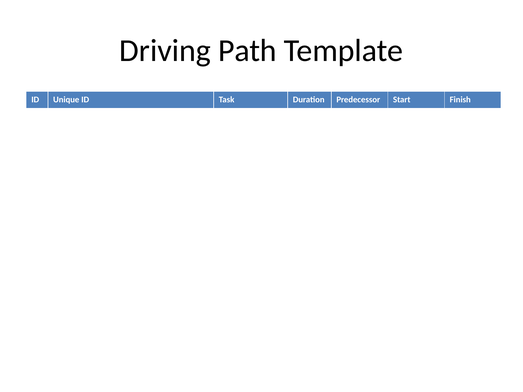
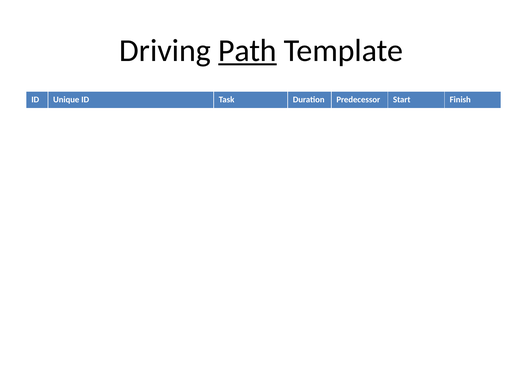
Path underline: none -> present
